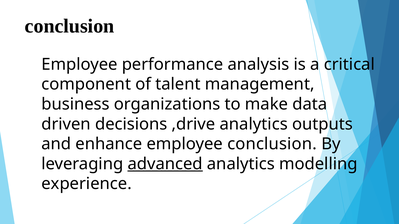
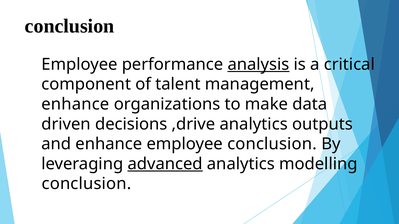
analysis underline: none -> present
business at (75, 104): business -> enhance
experience at (87, 184): experience -> conclusion
